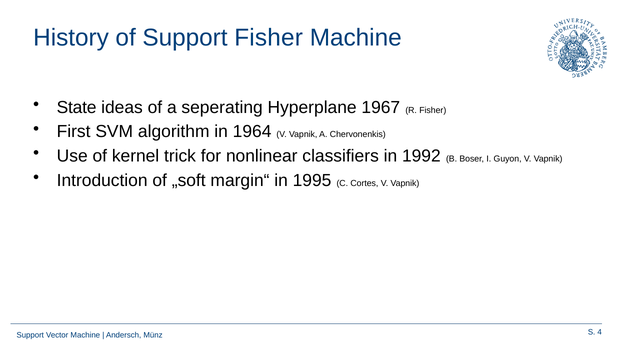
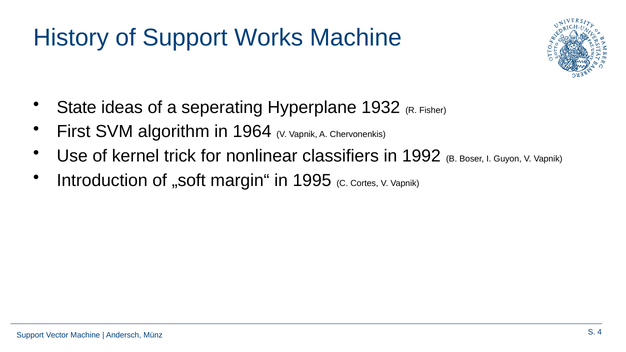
Support Fisher: Fisher -> Works
1967: 1967 -> 1932
